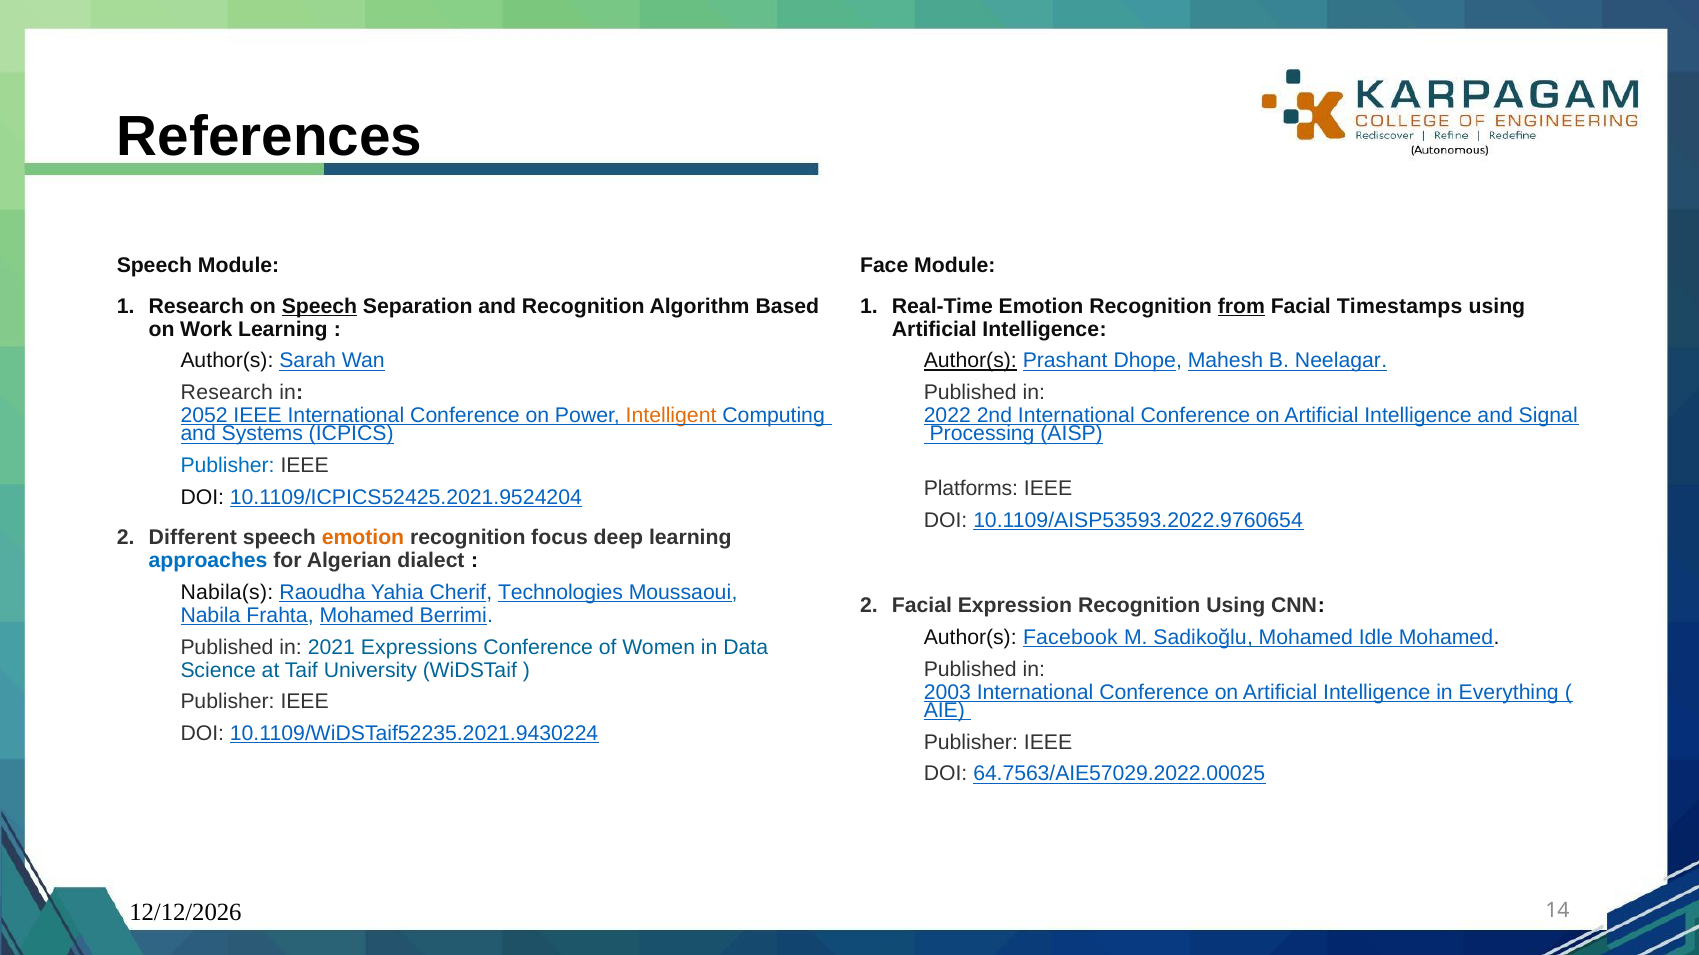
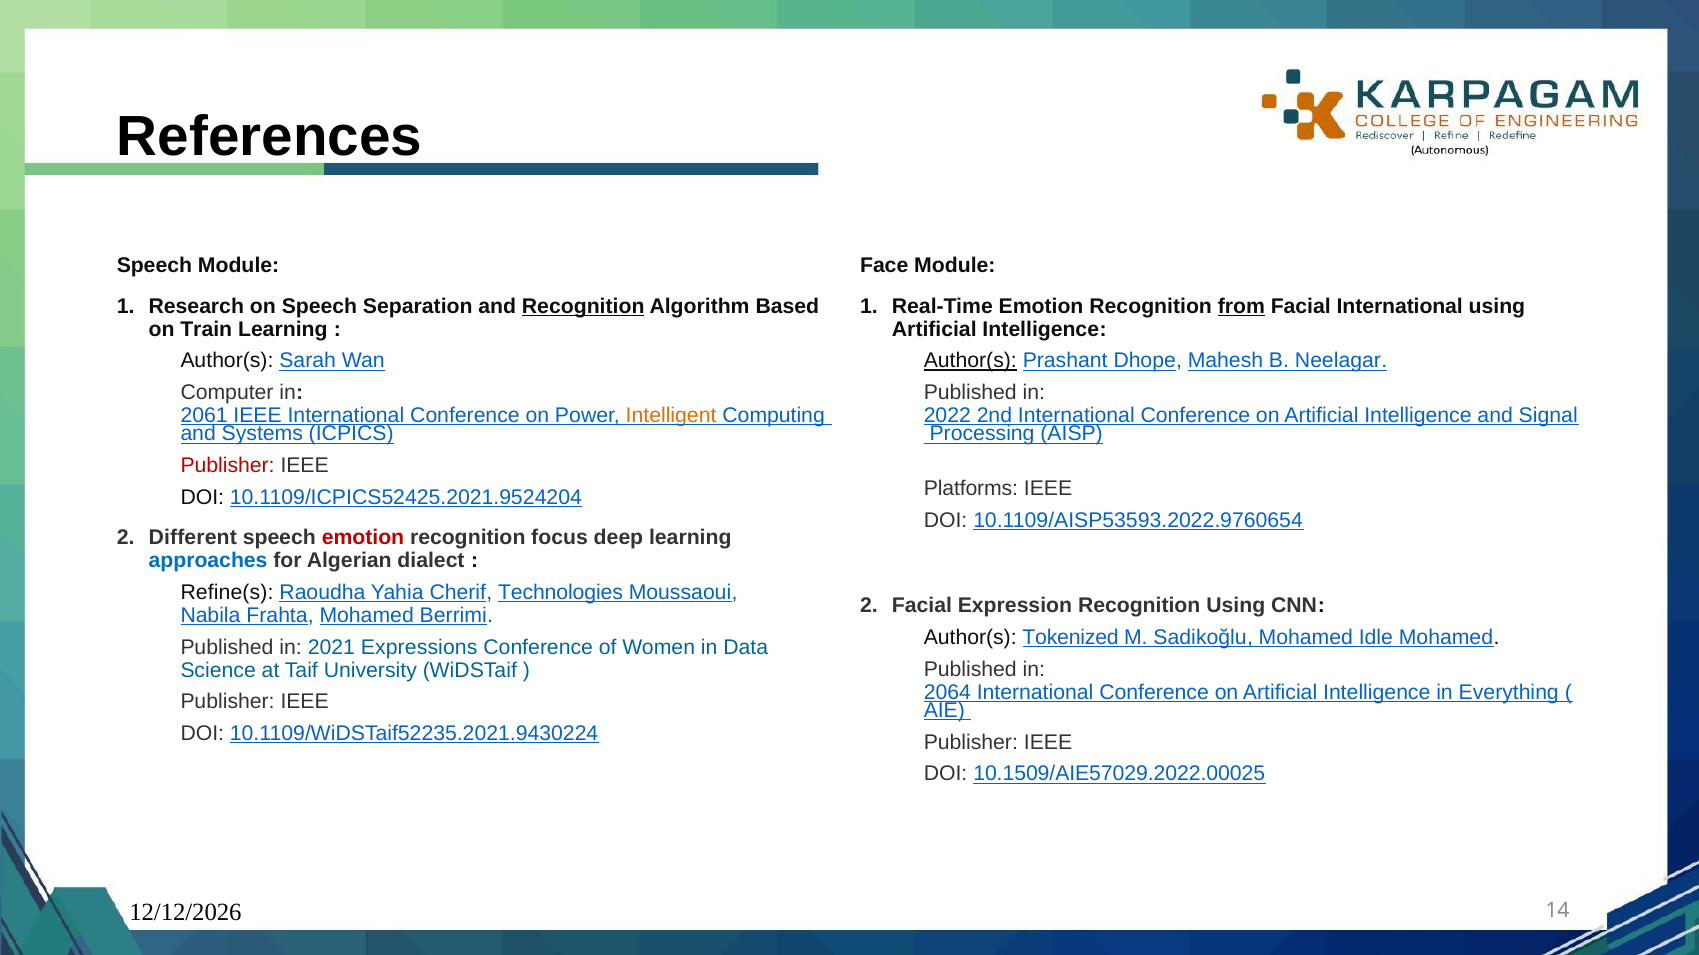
Speech at (319, 306) underline: present -> none
Recognition at (583, 306) underline: none -> present
Facial Timestamps: Timestamps -> International
Work: Work -> Train
Research at (227, 393): Research -> Computer
2052: 2052 -> 2061
Publisher at (228, 466) colour: blue -> red
emotion at (363, 538) colour: orange -> red
Nabila(s: Nabila(s -> Refine(s
Facebook: Facebook -> Tokenized
2003: 2003 -> 2064
64.7563/AIE57029.2022.00025: 64.7563/AIE57029.2022.00025 -> 10.1509/AIE57029.2022.00025
